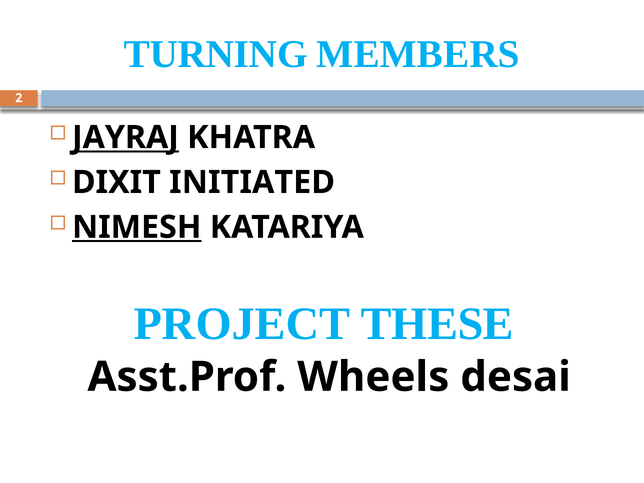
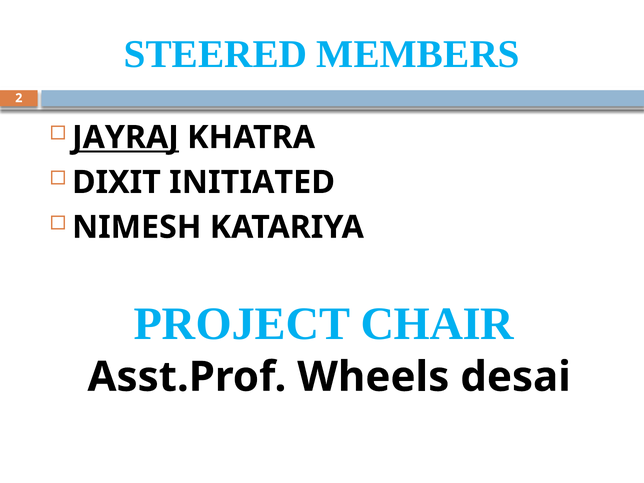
TURNING: TURNING -> STEERED
NIMESH underline: present -> none
THESE: THESE -> CHAIR
